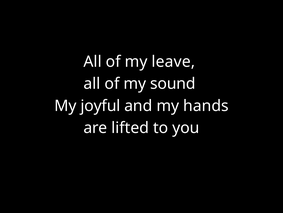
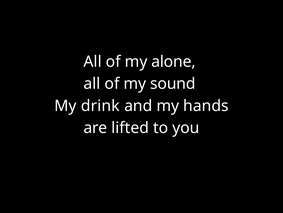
leave: leave -> alone
joyful: joyful -> drink
